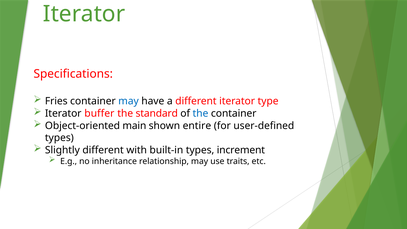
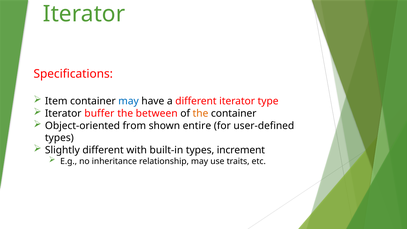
Fries: Fries -> Item
standard: standard -> between
the at (200, 113) colour: blue -> orange
main: main -> from
